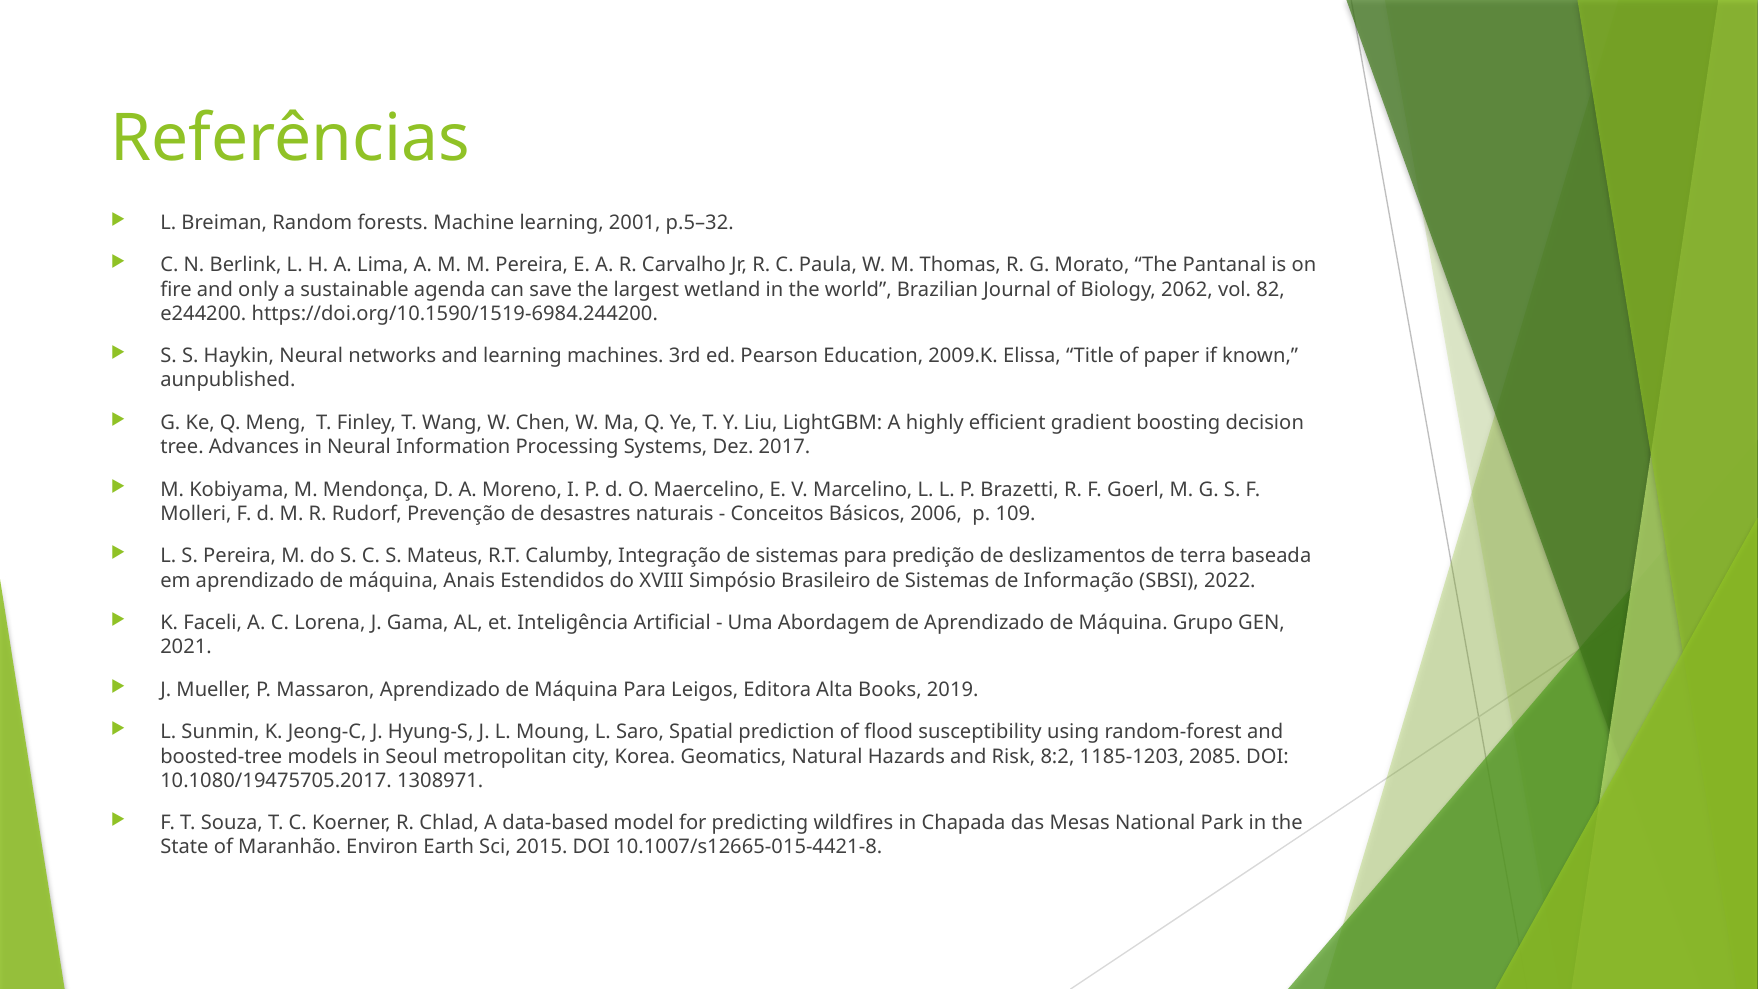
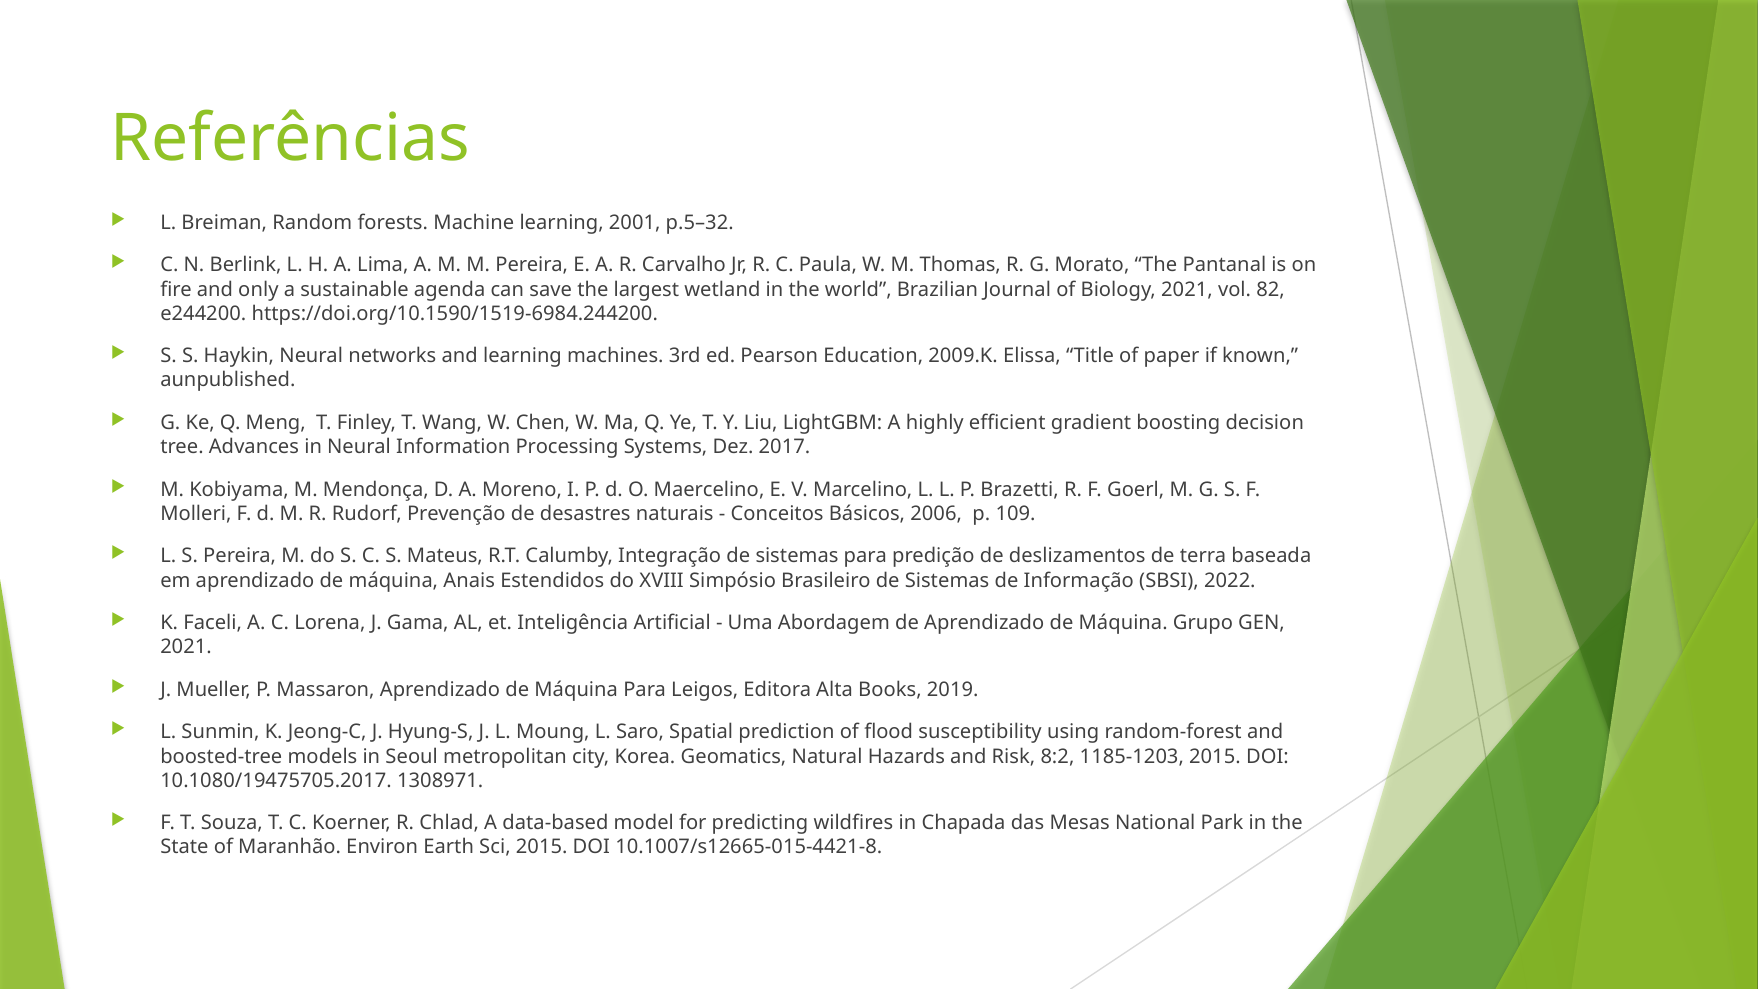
Biology 2062: 2062 -> 2021
1185-1203 2085: 2085 -> 2015
